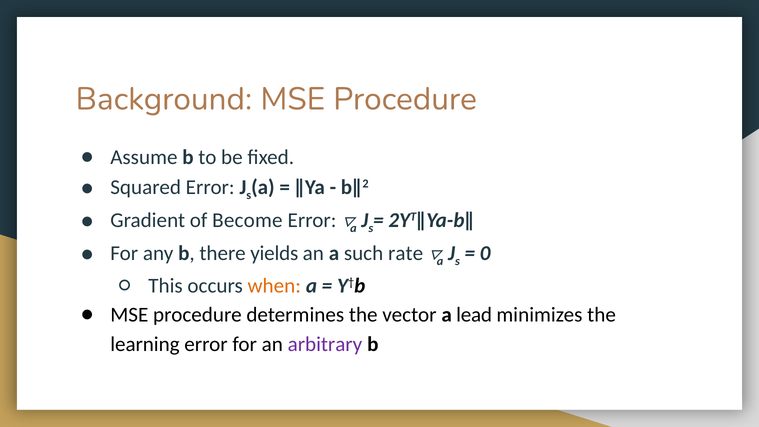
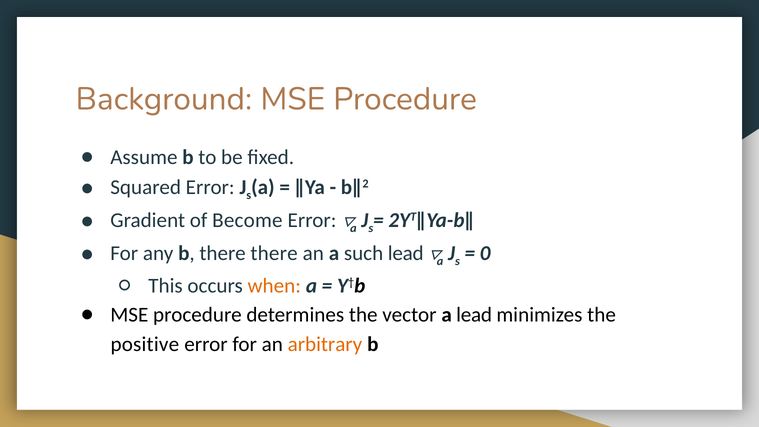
there yields: yields -> there
such rate: rate -> lead
learning: learning -> positive
arbitrary colour: purple -> orange
